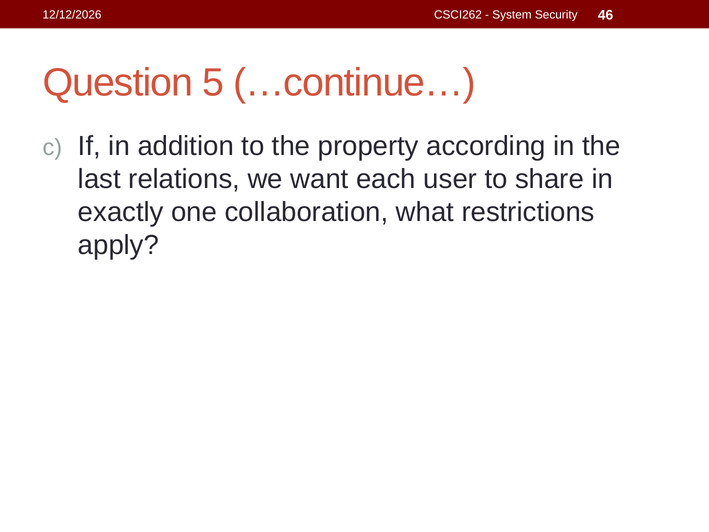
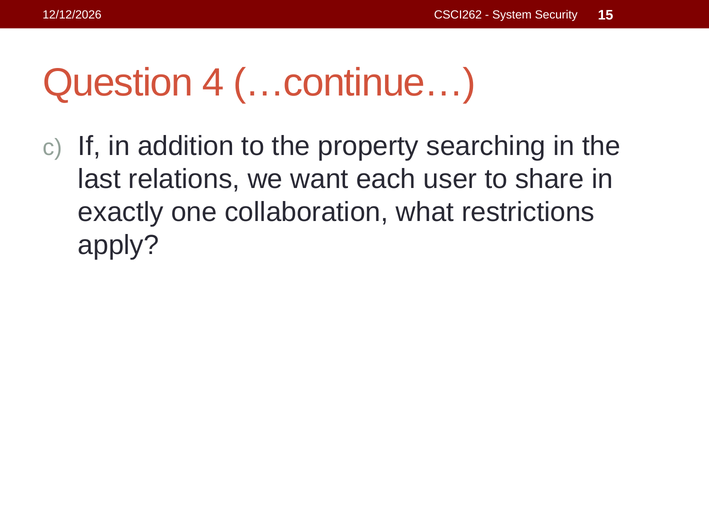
46: 46 -> 15
5: 5 -> 4
according: according -> searching
